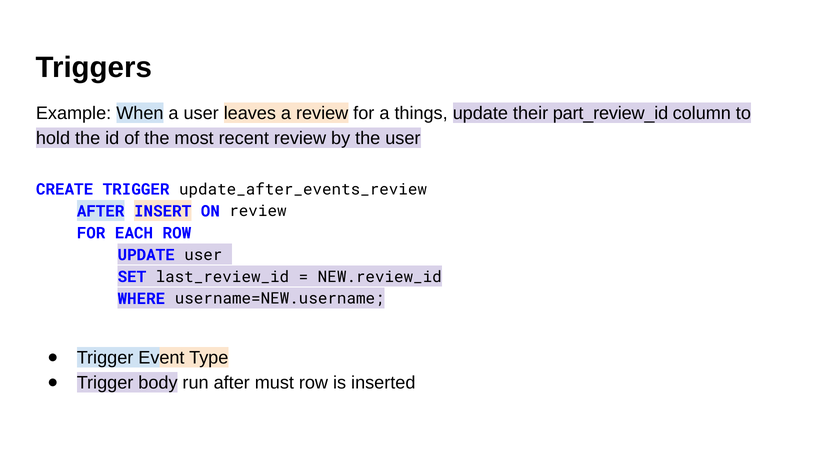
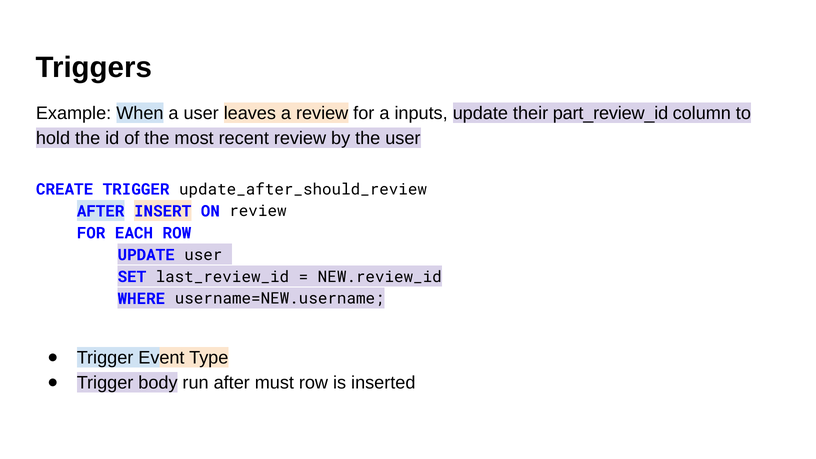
things: things -> inputs
update_after_events_review: update_after_events_review -> update_after_should_review
